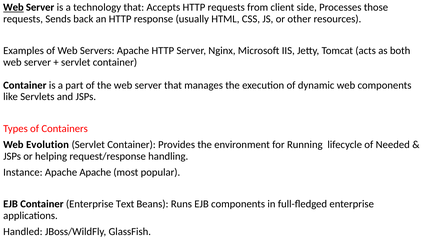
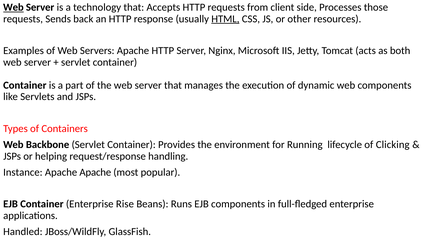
HTML underline: none -> present
Evolution: Evolution -> Backbone
Needed: Needed -> Clicking
Text: Text -> Rise
